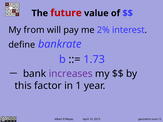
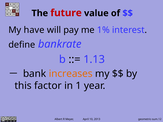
from: from -> have
2%: 2% -> 1%
1.73: 1.73 -> 1.13
increases colour: purple -> orange
